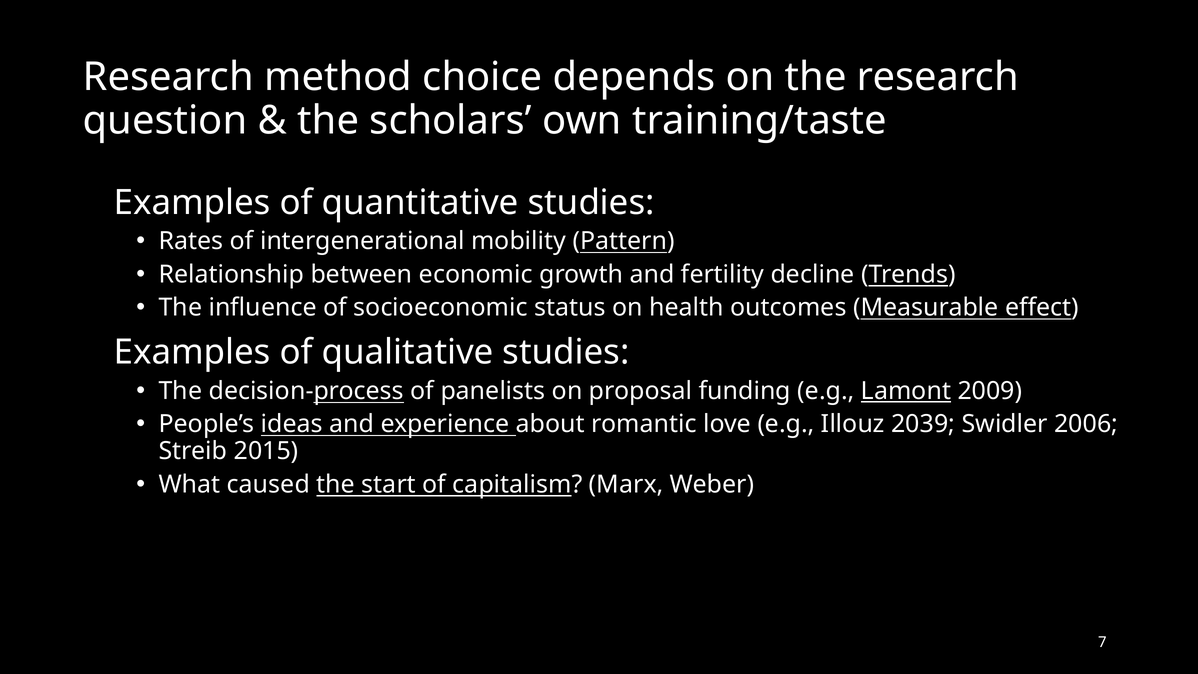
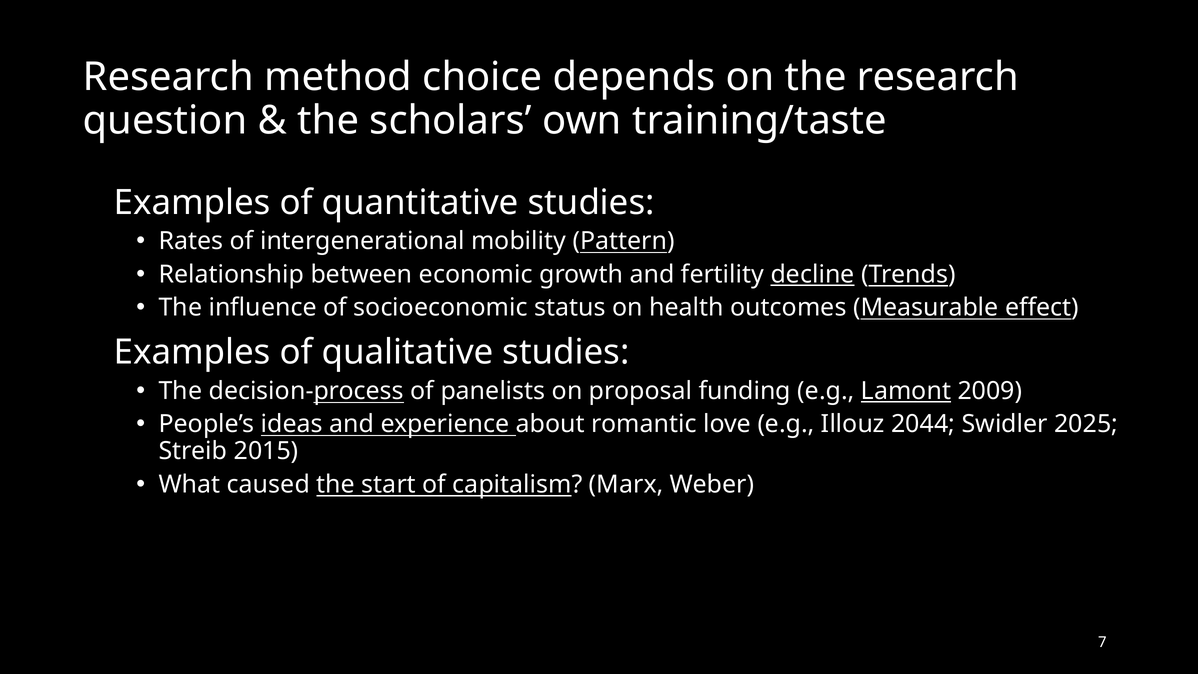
decline underline: none -> present
2039: 2039 -> 2044
2006: 2006 -> 2025
